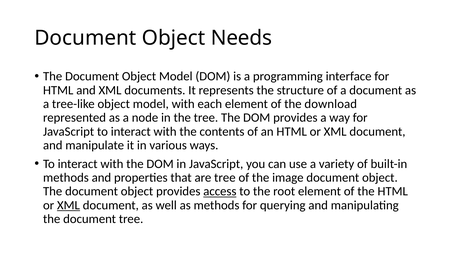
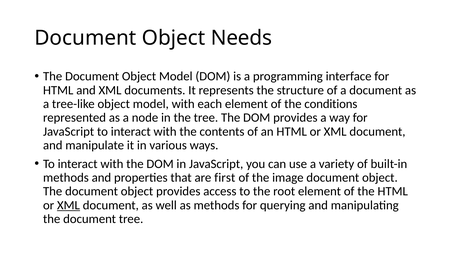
download: download -> conditions
are tree: tree -> first
access underline: present -> none
